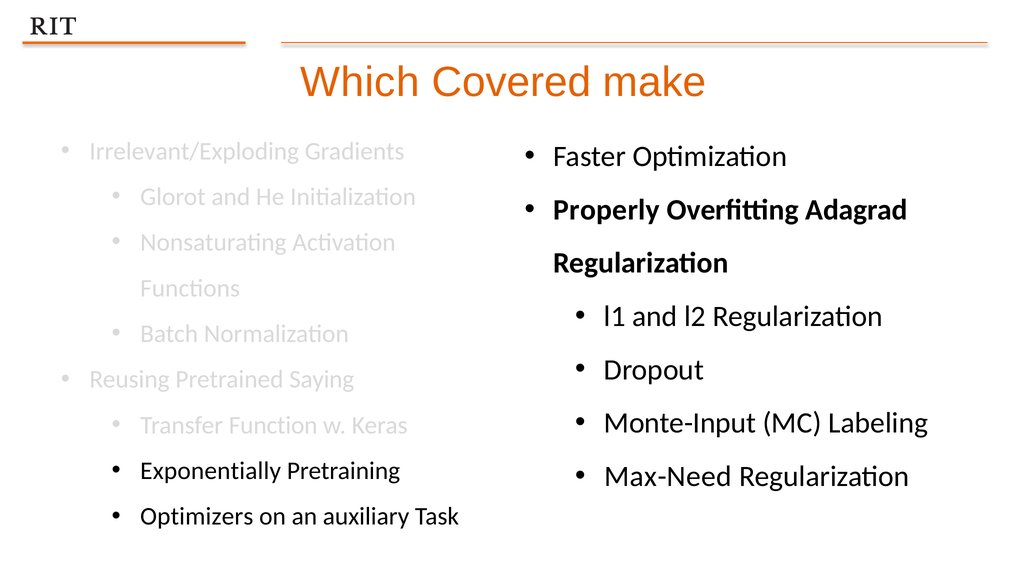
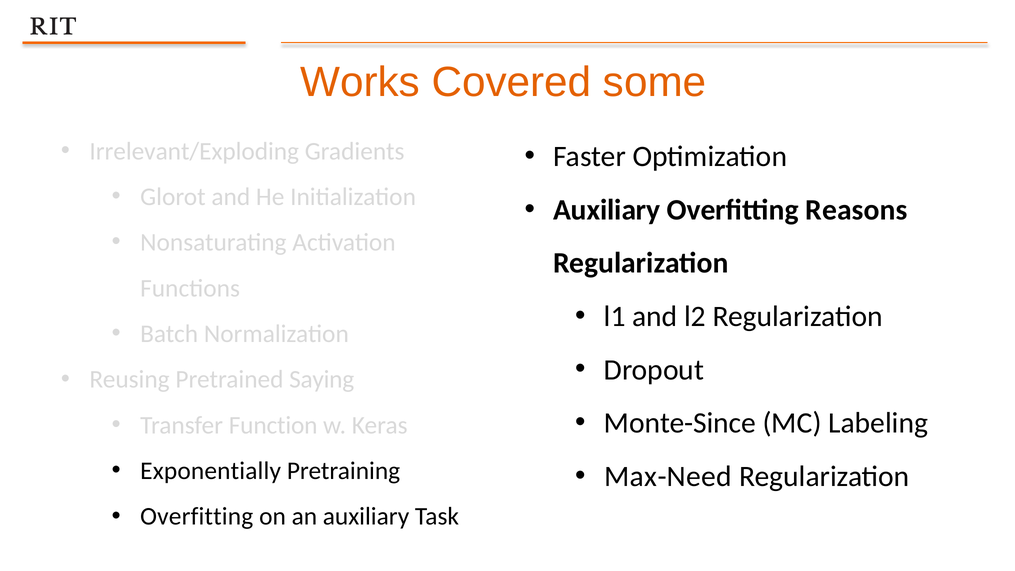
Which: Which -> Works
make: make -> some
Properly at (607, 210): Properly -> Auxiliary
Adagrad: Adagrad -> Reasons
Monte-Input: Monte-Input -> Monte-Since
Optimizers at (197, 517): Optimizers -> Overfitting
